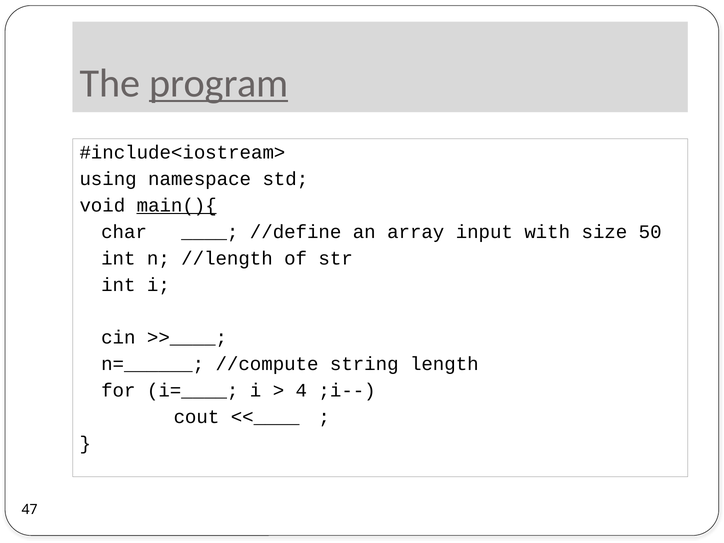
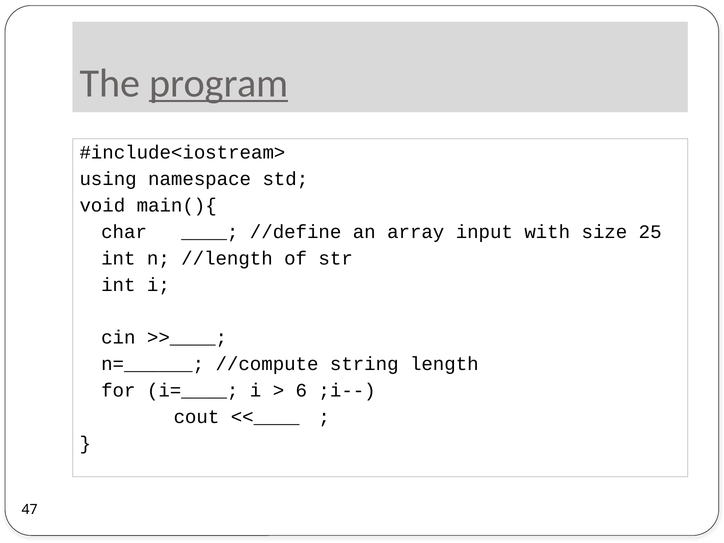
main(){ underline: present -> none
50: 50 -> 25
4: 4 -> 6
